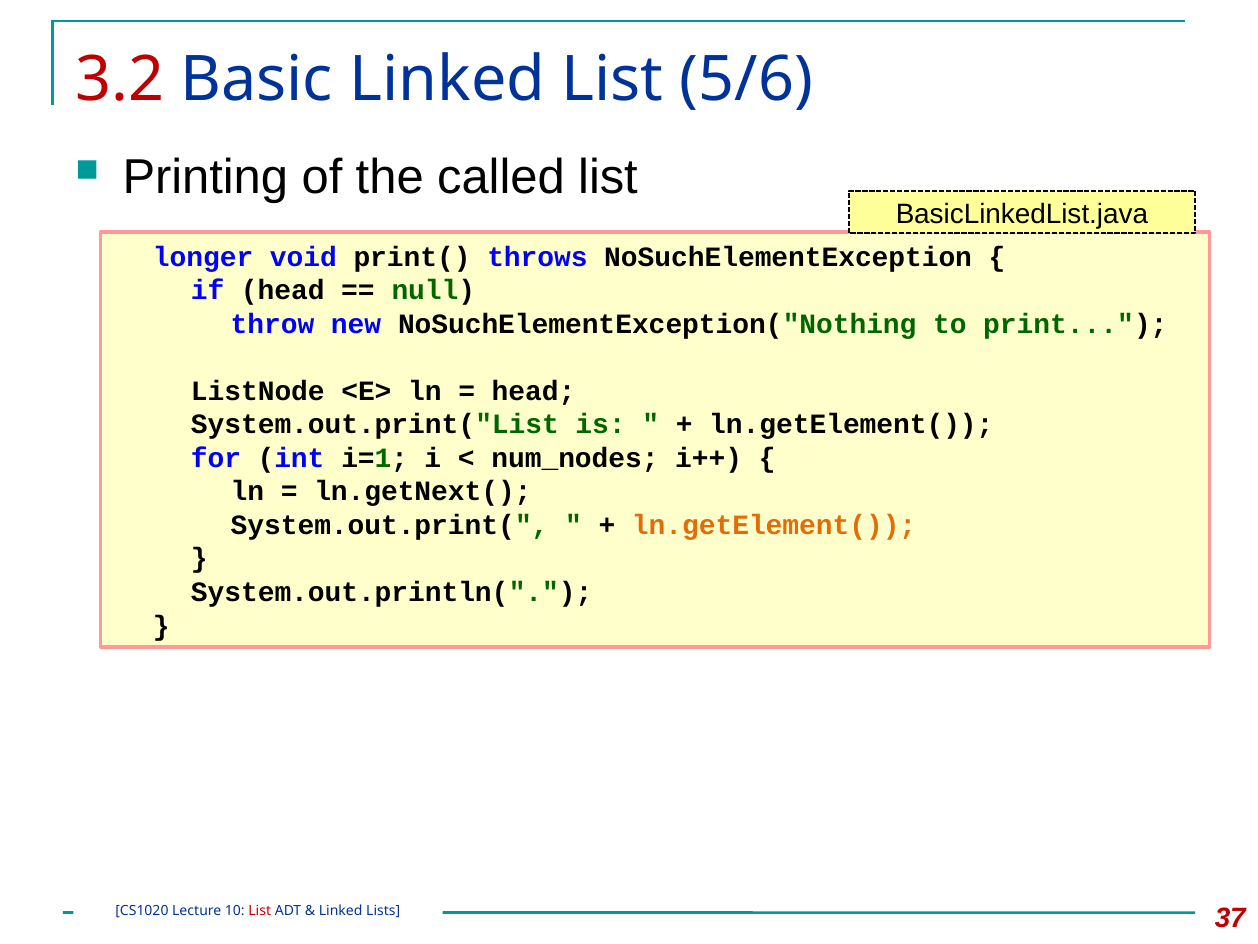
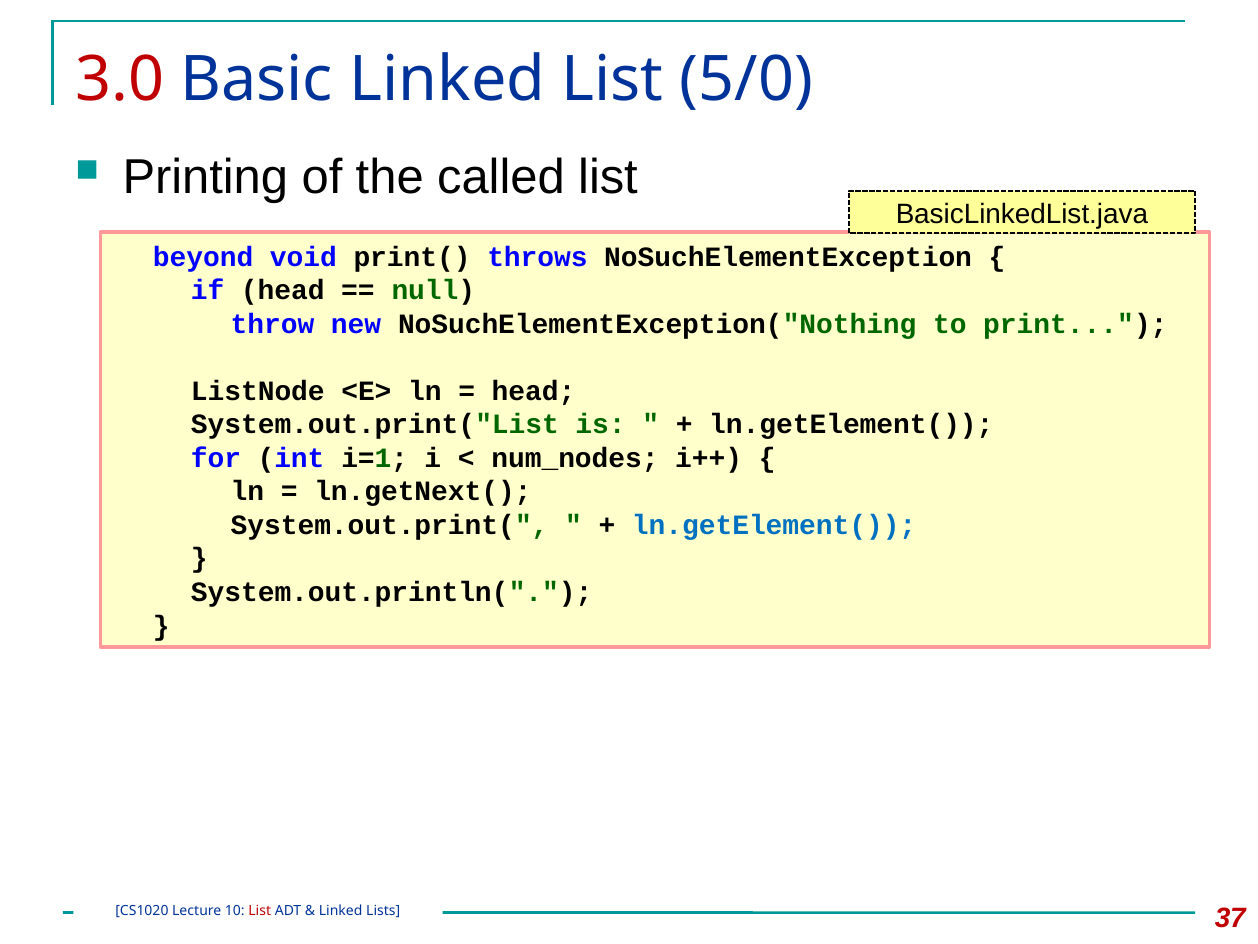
3.2: 3.2 -> 3.0
5/6: 5/6 -> 5/0
longer: longer -> beyond
ln.getElement( at (774, 525) colour: orange -> blue
